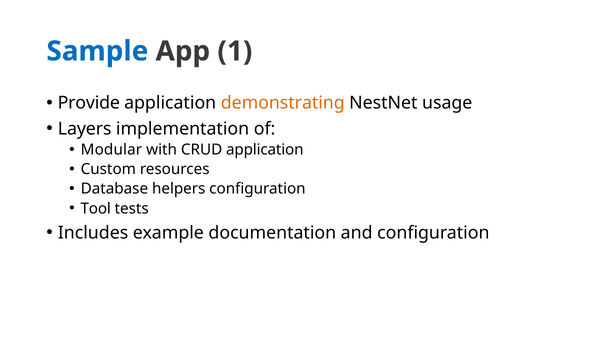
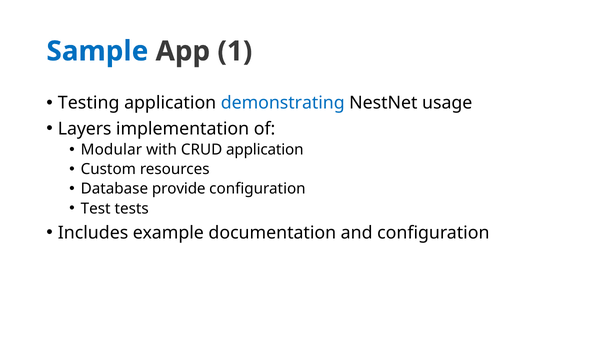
Provide: Provide -> Testing
demonstrating colour: orange -> blue
helpers: helpers -> provide
Tool: Tool -> Test
